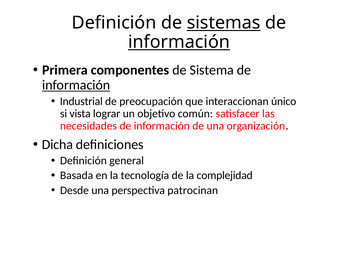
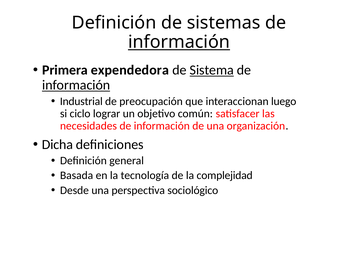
sistemas underline: present -> none
componentes: componentes -> expendedora
Sistema underline: none -> present
único: único -> luego
vista: vista -> ciclo
patrocinan: patrocinan -> sociológico
